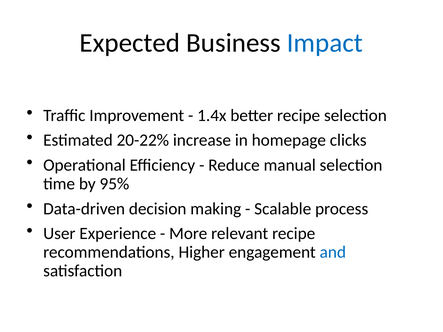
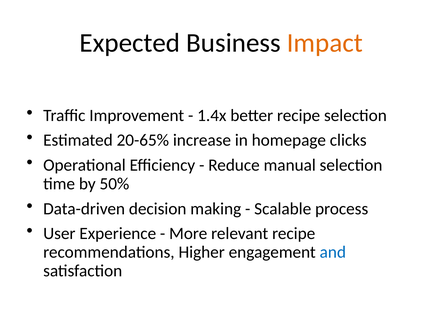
Impact colour: blue -> orange
20-22%: 20-22% -> 20-65%
95%: 95% -> 50%
